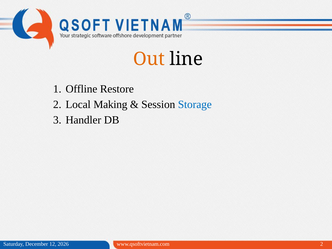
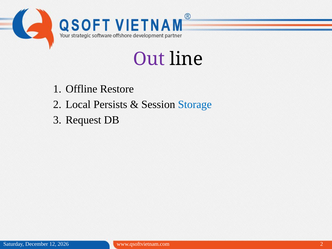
Out colour: orange -> purple
Making: Making -> Persists
Handler: Handler -> Request
